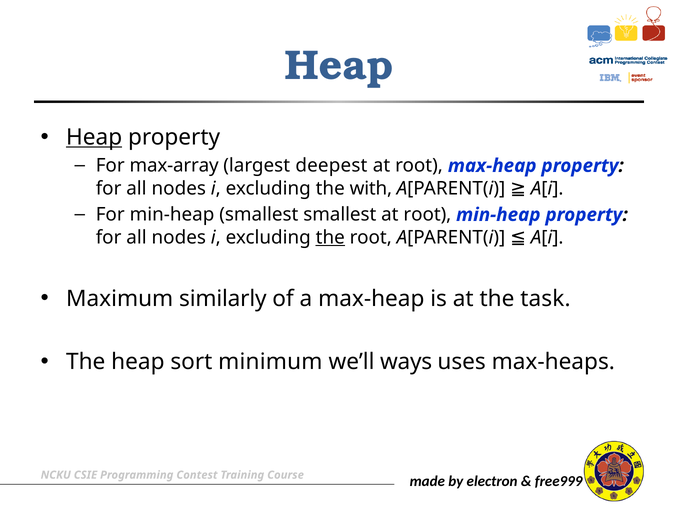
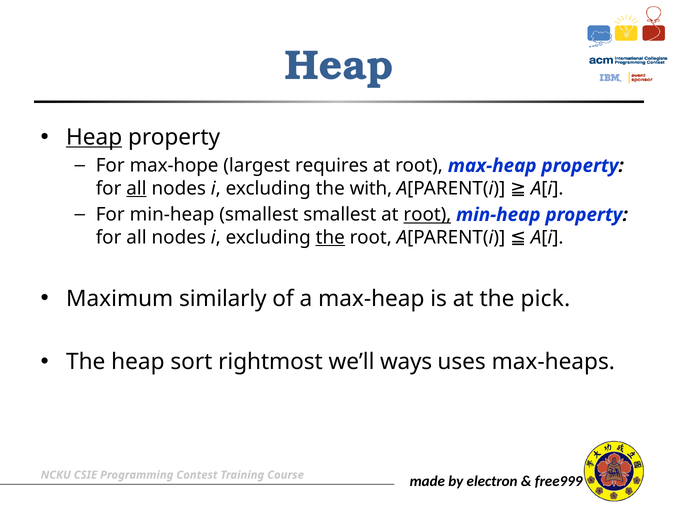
max-array: max-array -> max-hope
deepest: deepest -> requires
all at (136, 188) underline: none -> present
root at (427, 215) underline: none -> present
task: task -> pick
minimum: minimum -> rightmost
